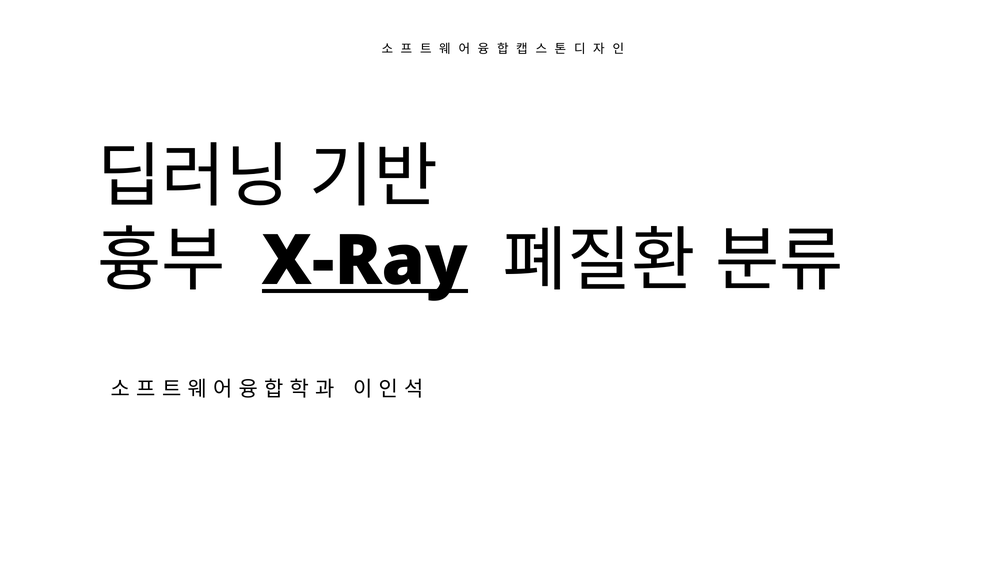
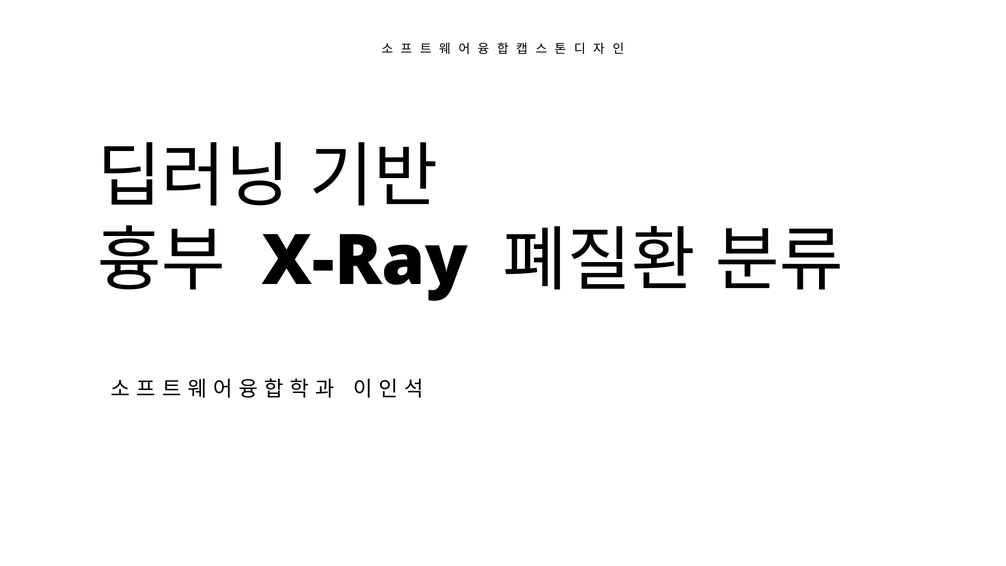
X-Ray underline: present -> none
